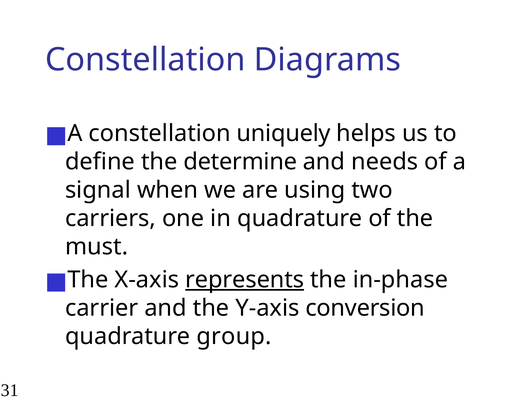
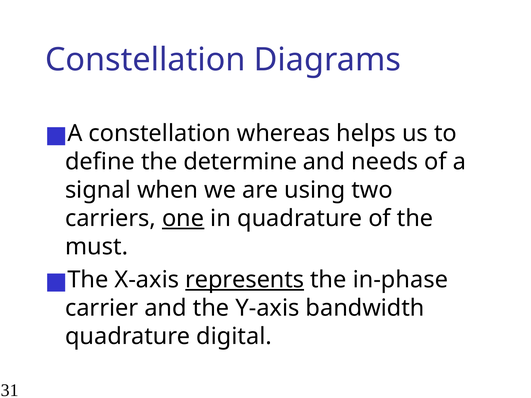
uniquely: uniquely -> whereas
one underline: none -> present
conversion: conversion -> bandwidth
group: group -> digital
